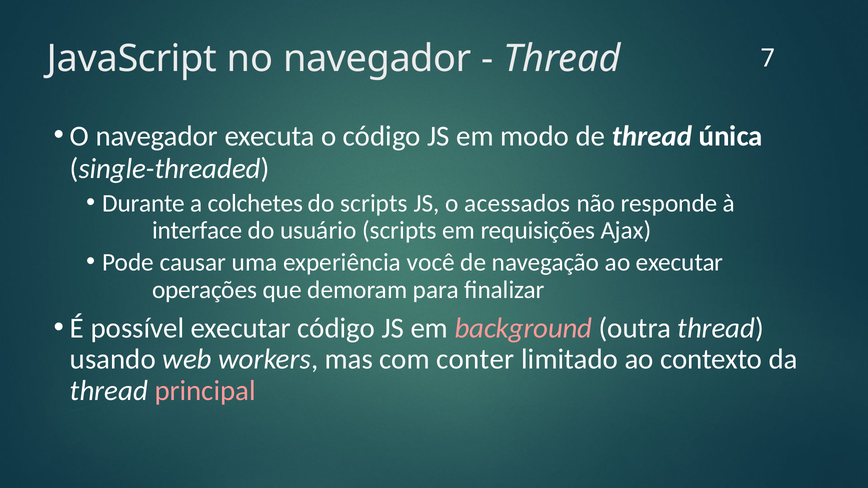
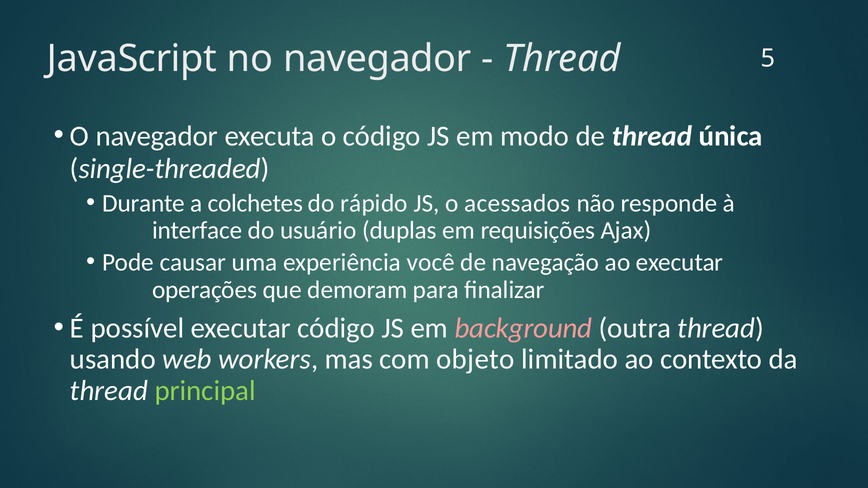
7: 7 -> 5
do scripts: scripts -> rápido
usuário scripts: scripts -> duplas
conter: conter -> objeto
principal colour: pink -> light green
